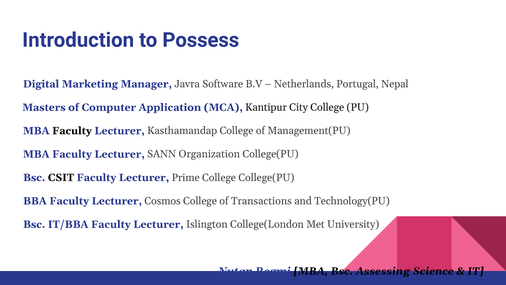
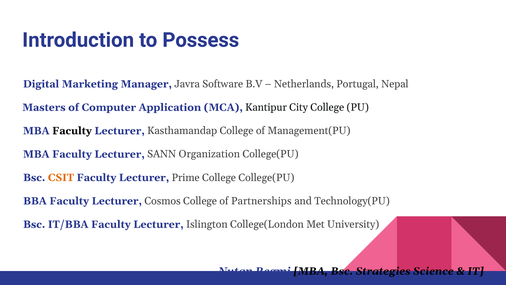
CSIT colour: black -> orange
Transactions: Transactions -> Partnerships
Assessing: Assessing -> Strategies
